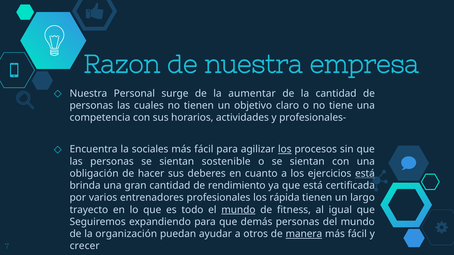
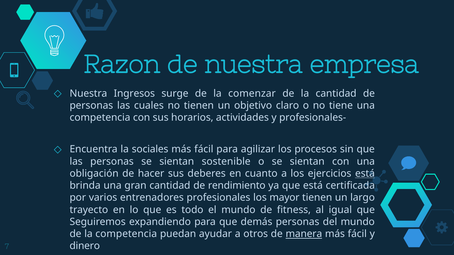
Personal: Personal -> Ingresos
aumentar: aumentar -> comenzar
los at (285, 150) underline: present -> none
rápida: rápida -> mayor
mundo at (238, 210) underline: present -> none
la organización: organización -> competencia
crecer: crecer -> dinero
